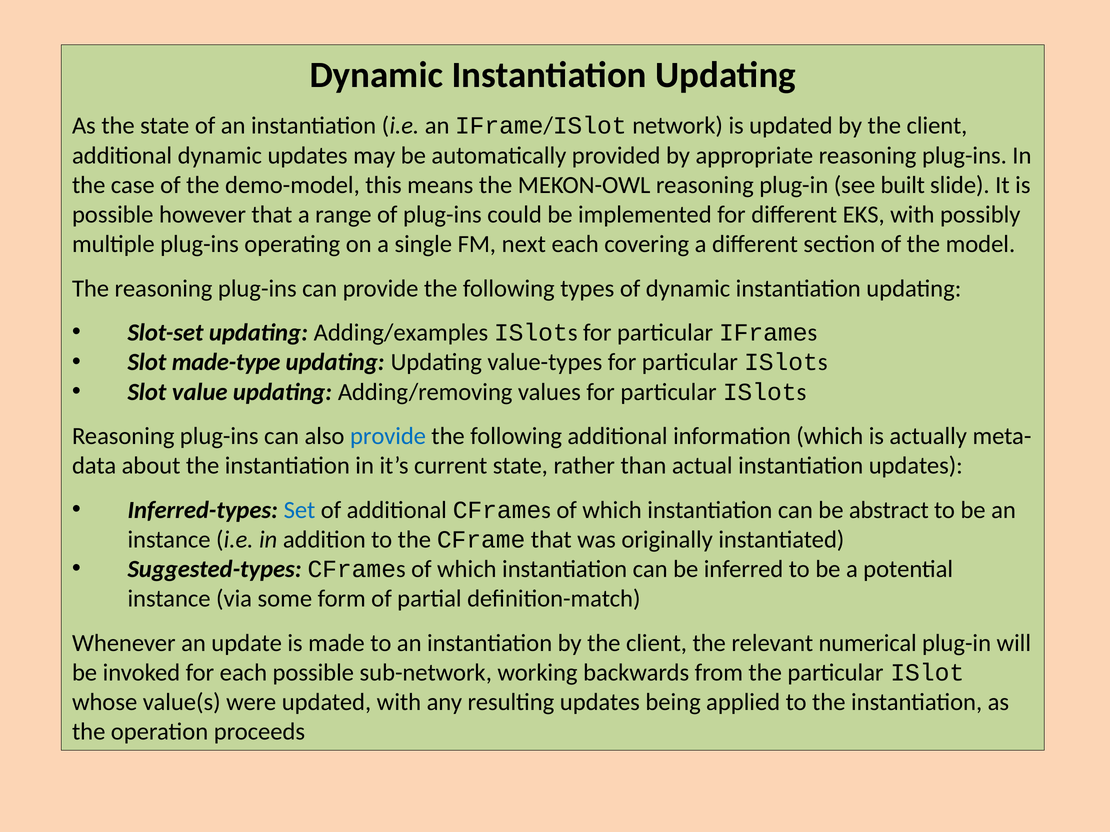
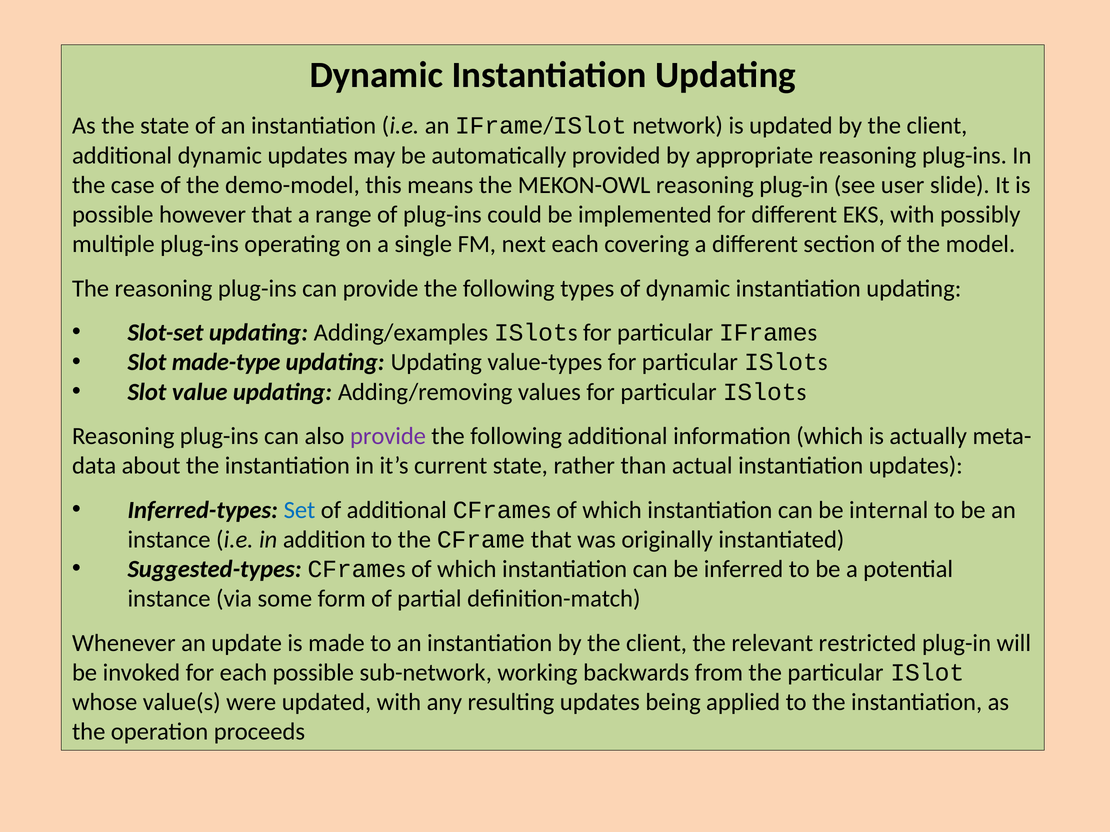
built: built -> user
provide at (388, 436) colour: blue -> purple
abstract: abstract -> internal
numerical: numerical -> restricted
